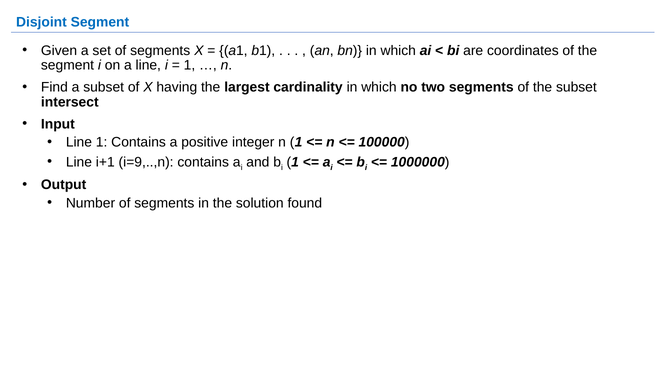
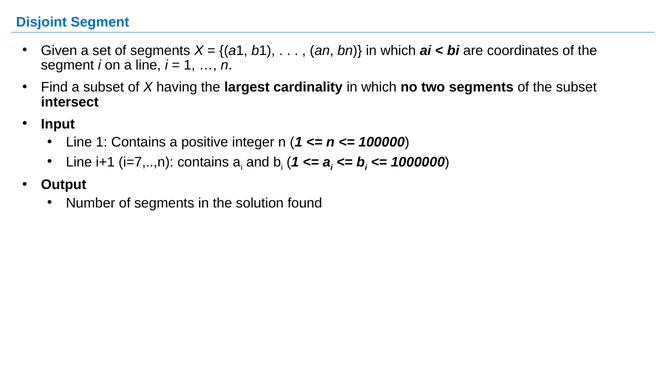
i=9,..,n: i=9,..,n -> i=7,..,n
